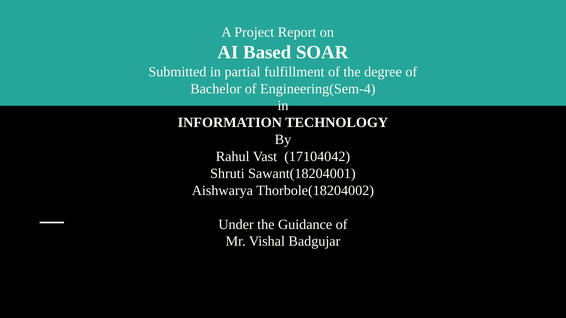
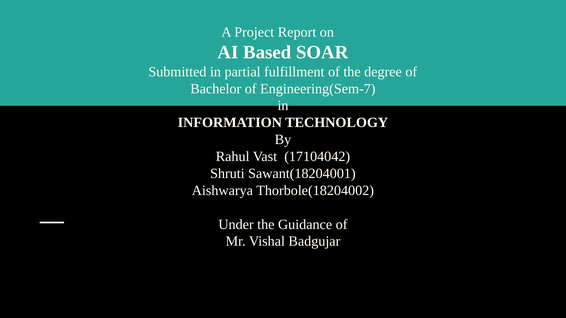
Engineering(Sem-4: Engineering(Sem-4 -> Engineering(Sem-7
